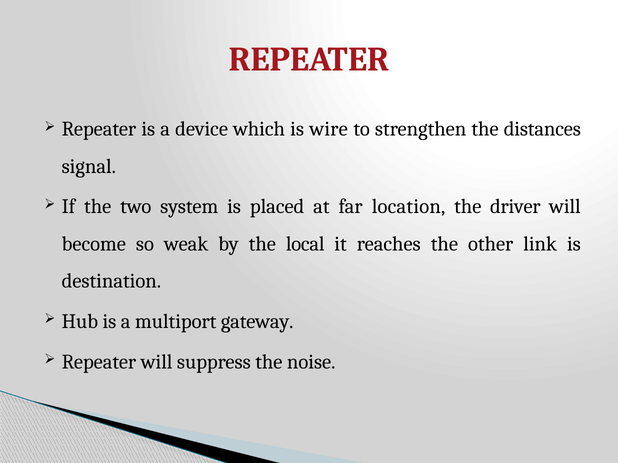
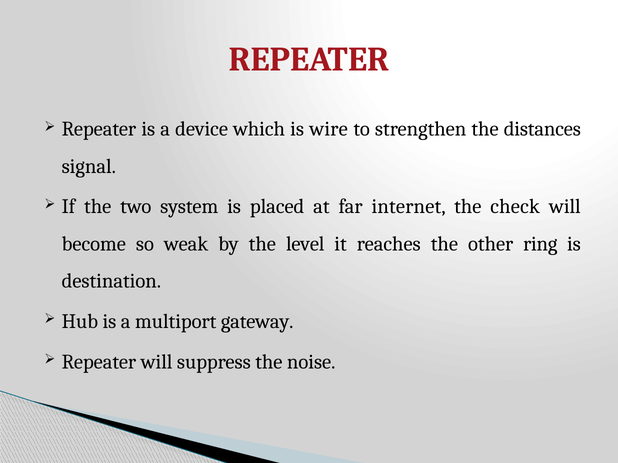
location: location -> internet
driver: driver -> check
local: local -> level
link: link -> ring
